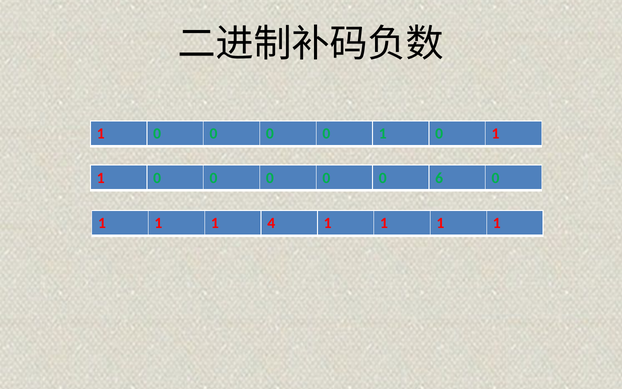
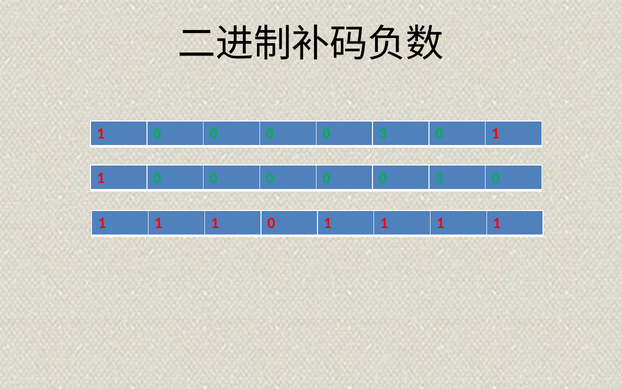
1 at (383, 134): 1 -> 3
6 at (439, 178): 6 -> 3
1 1 1 4: 4 -> 0
